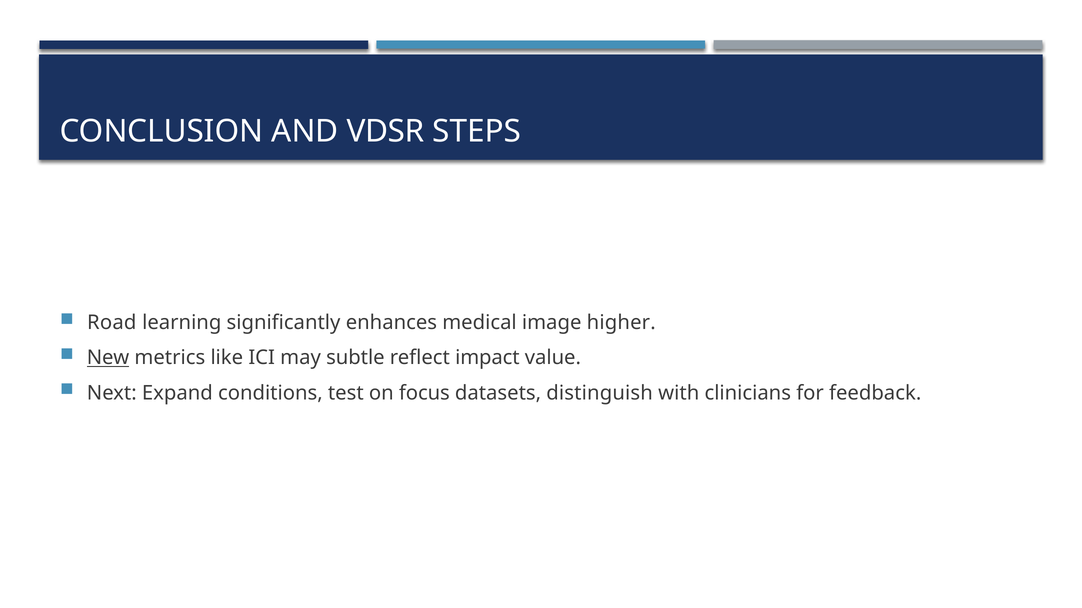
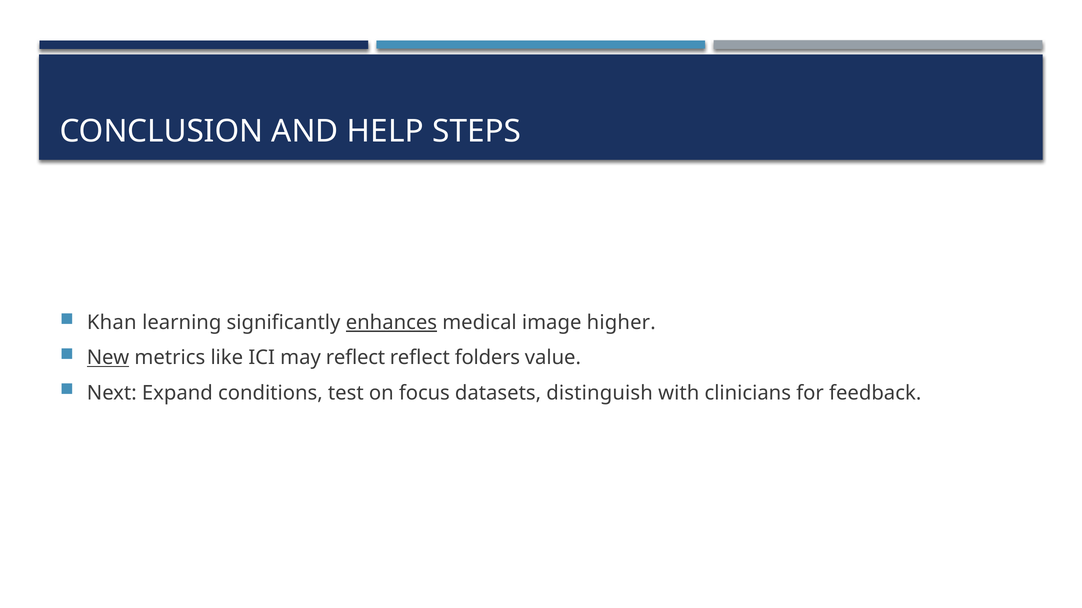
VDSR: VDSR -> HELP
Road: Road -> Khan
enhances underline: none -> present
may subtle: subtle -> reflect
impact: impact -> folders
